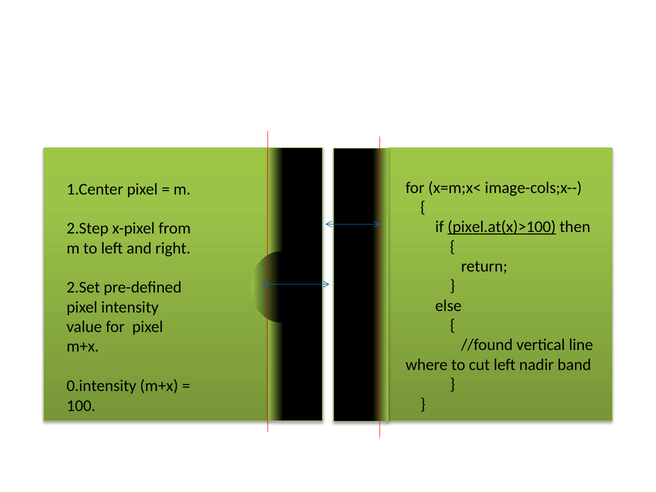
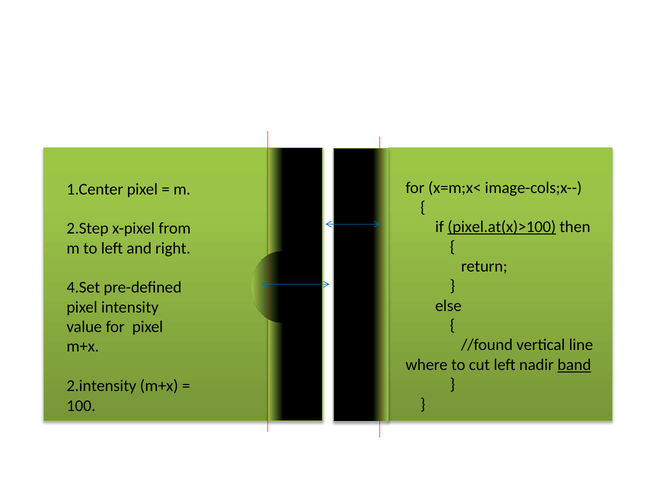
2.Set: 2.Set -> 4.Set
band underline: none -> present
0.intensity: 0.intensity -> 2.intensity
